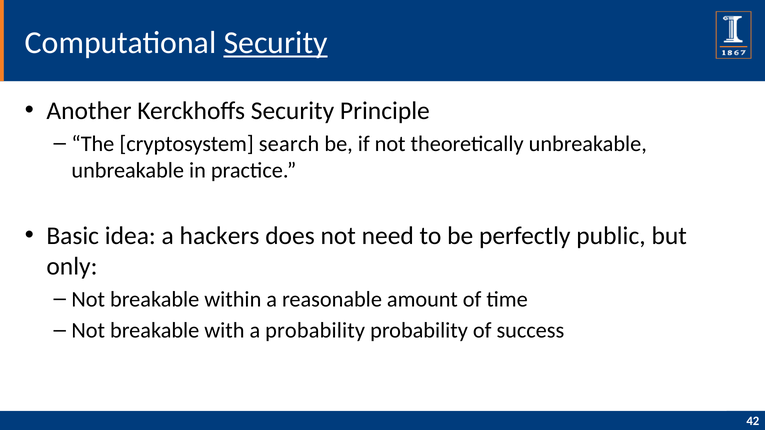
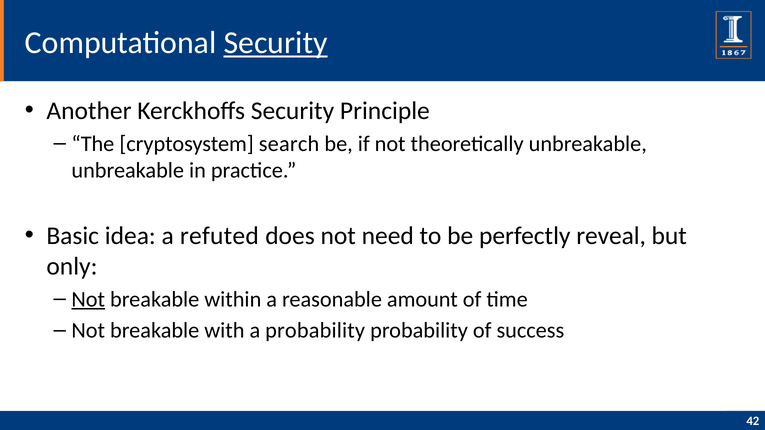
hackers: hackers -> refuted
public: public -> reveal
Not at (88, 299) underline: none -> present
